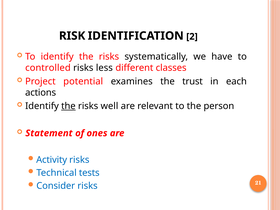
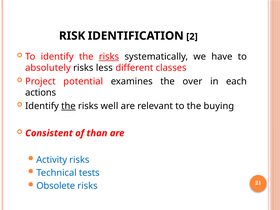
risks at (109, 57) underline: none -> present
controlled: controlled -> absolutely
trust: trust -> over
person: person -> buying
Statement: Statement -> Consistent
ones: ones -> than
Consider: Consider -> Obsolete
